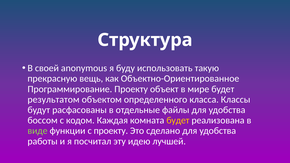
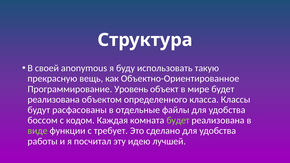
Программирование Проекту: Проекту -> Уровень
результатом at (54, 100): результатом -> реализована
будет at (178, 120) colour: yellow -> light green
с проекту: проекту -> требует
